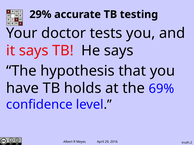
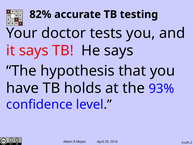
29%: 29% -> 82%
69%: 69% -> 93%
